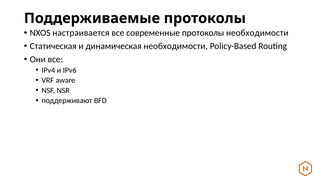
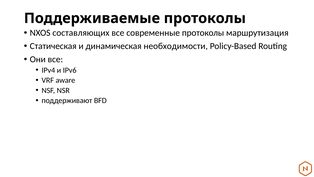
настраивается: настраивается -> составляющих
протоколы необходимости: необходимости -> маршрутизация
